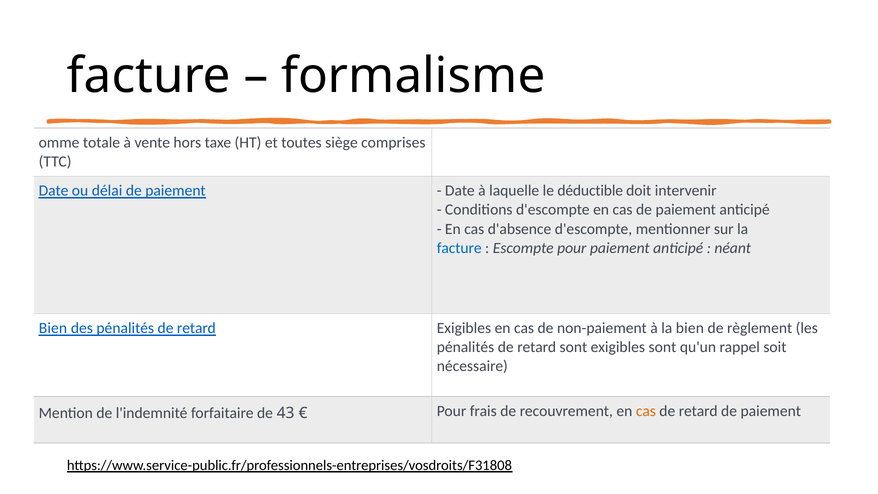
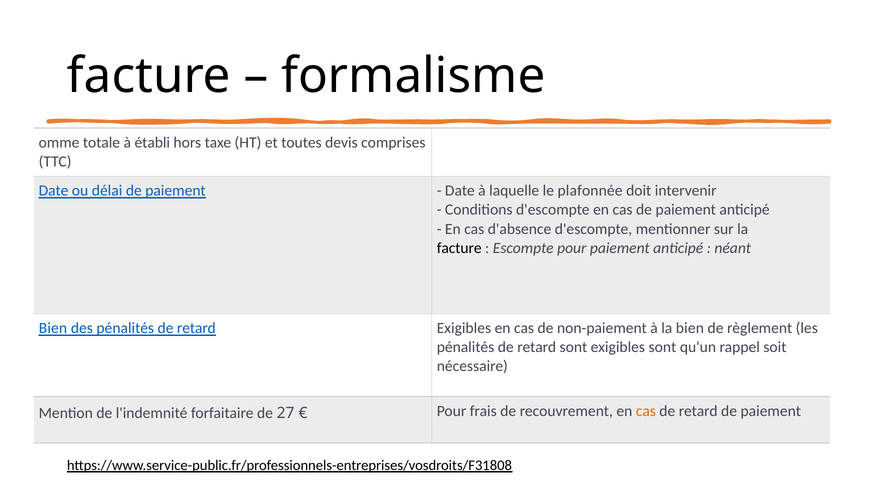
vente: vente -> établi
siège: siège -> devis
déductible: déductible -> plafonnée
facture at (459, 248) colour: blue -> black
43: 43 -> 27
